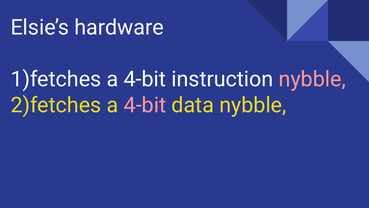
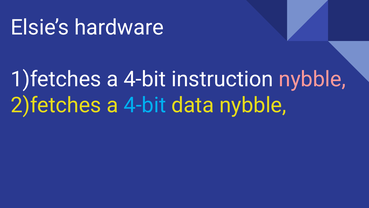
4-bit at (145, 105) colour: pink -> light blue
